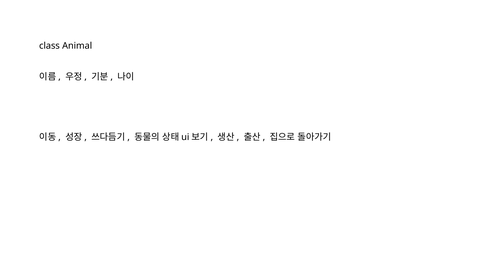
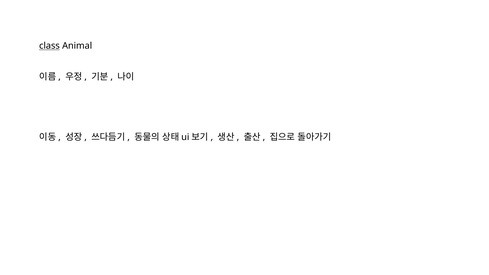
class underline: none -> present
